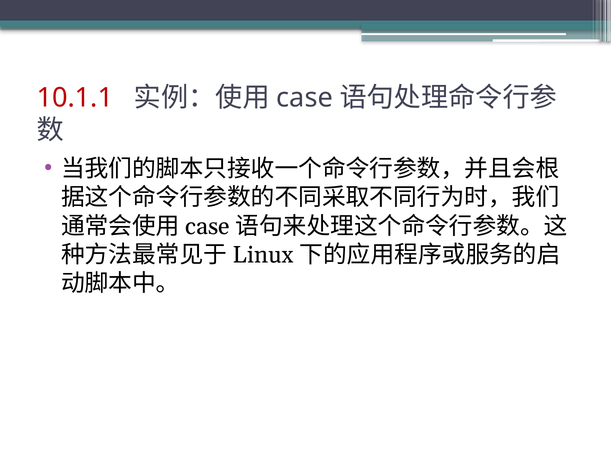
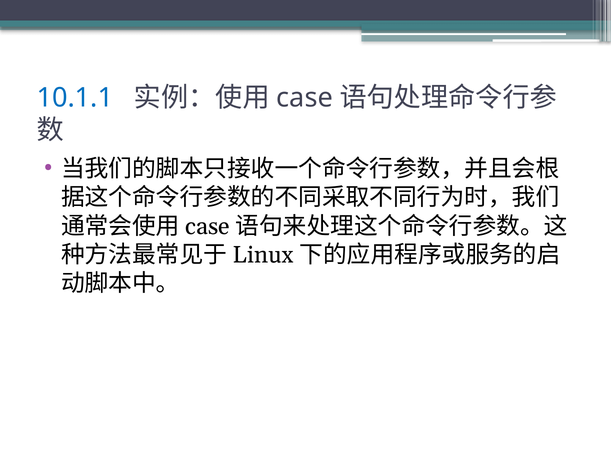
10.1.1 colour: red -> blue
